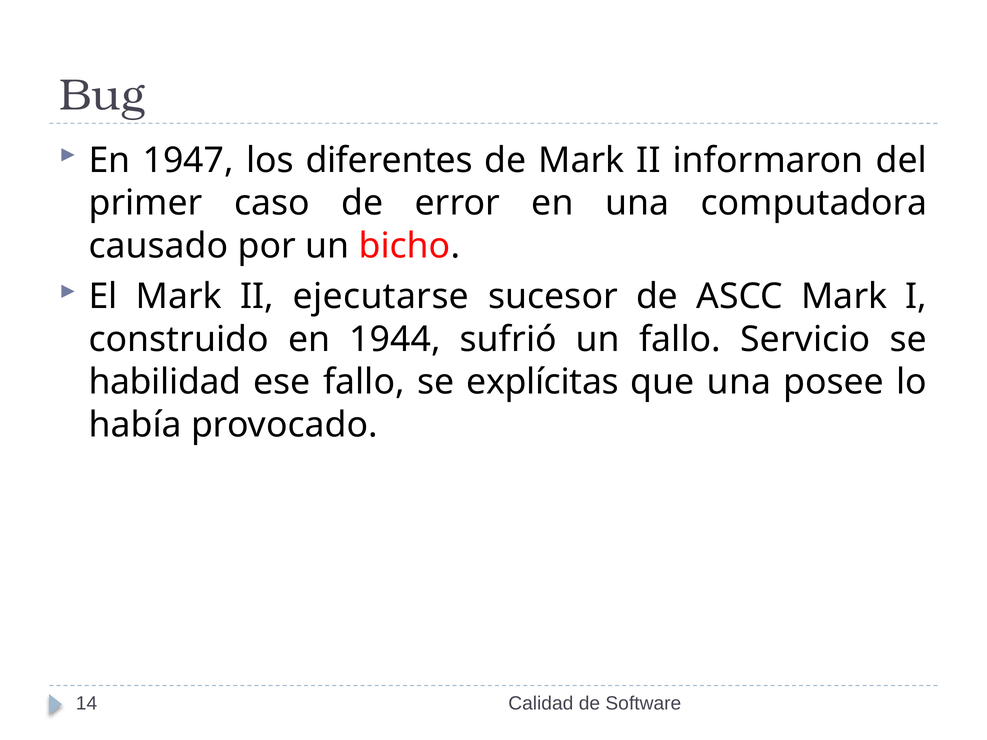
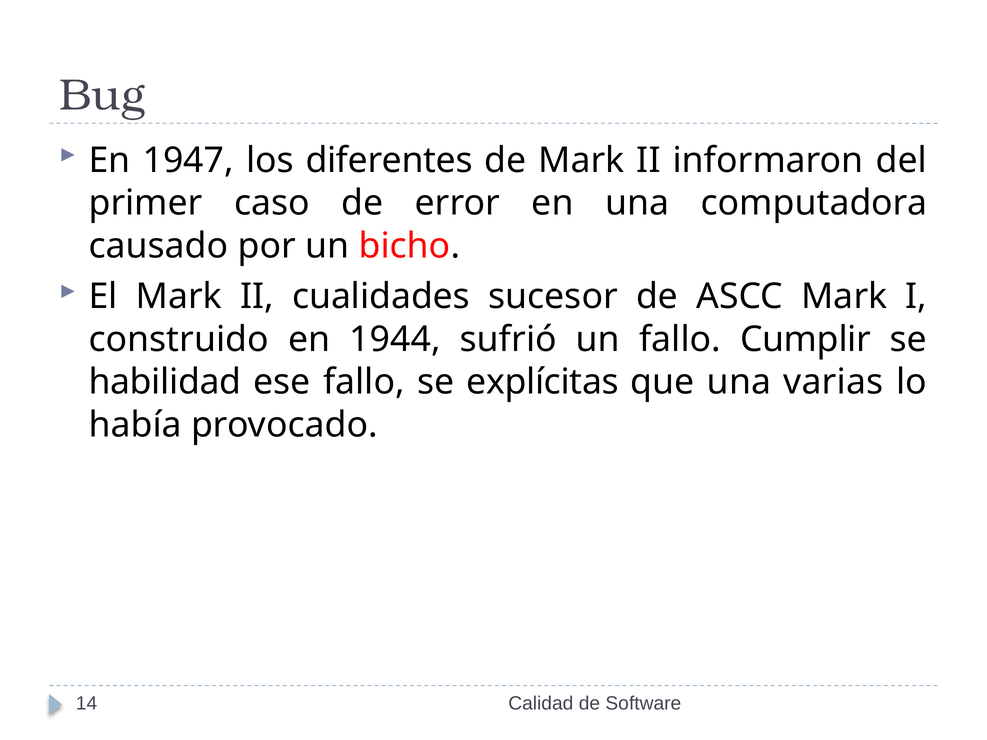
ejecutarse: ejecutarse -> cualidades
Servicio: Servicio -> Cumplir
posee: posee -> varias
